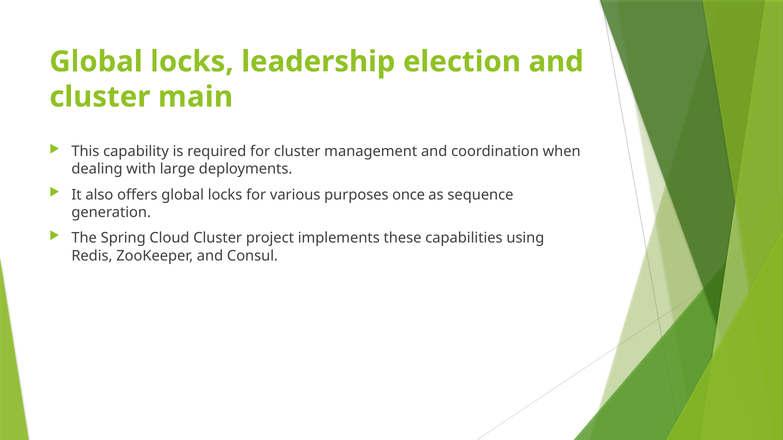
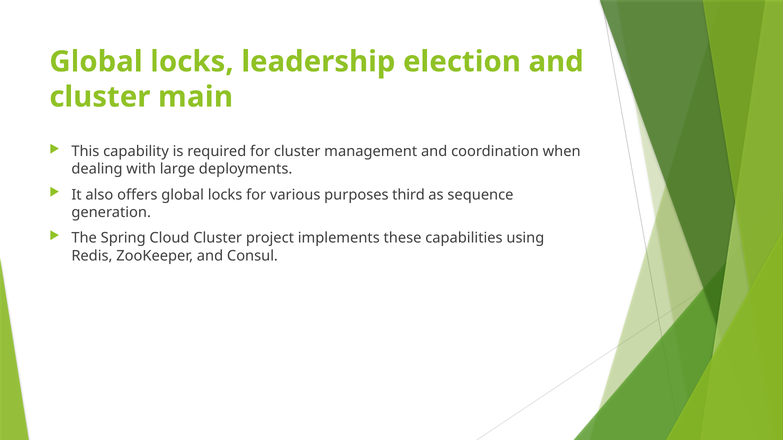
once: once -> third
